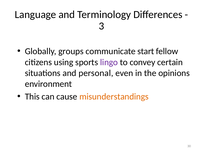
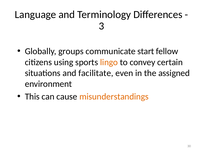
lingo colour: purple -> orange
personal: personal -> facilitate
opinions: opinions -> assigned
